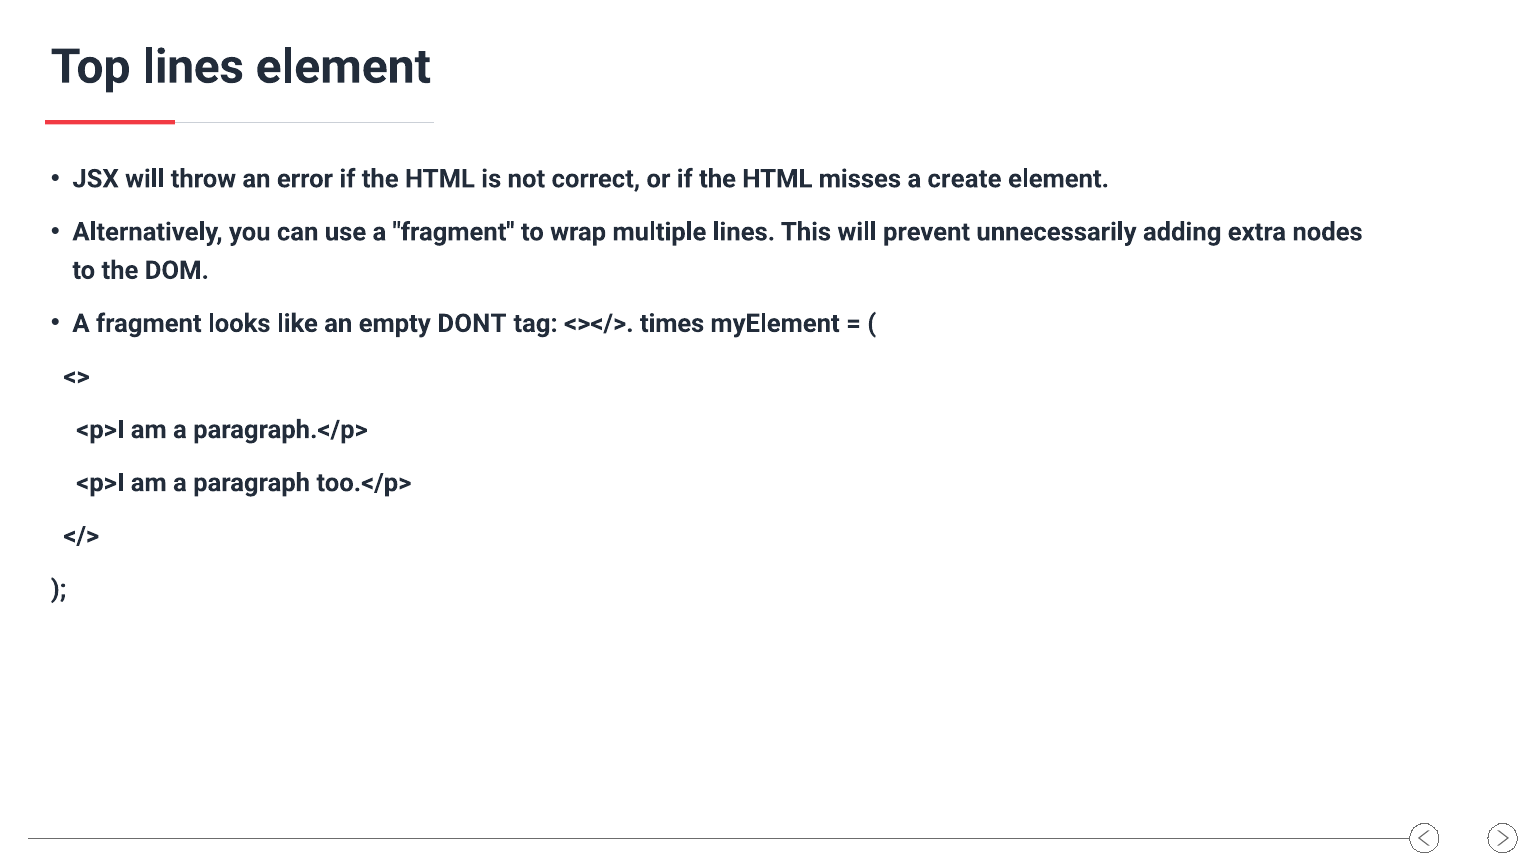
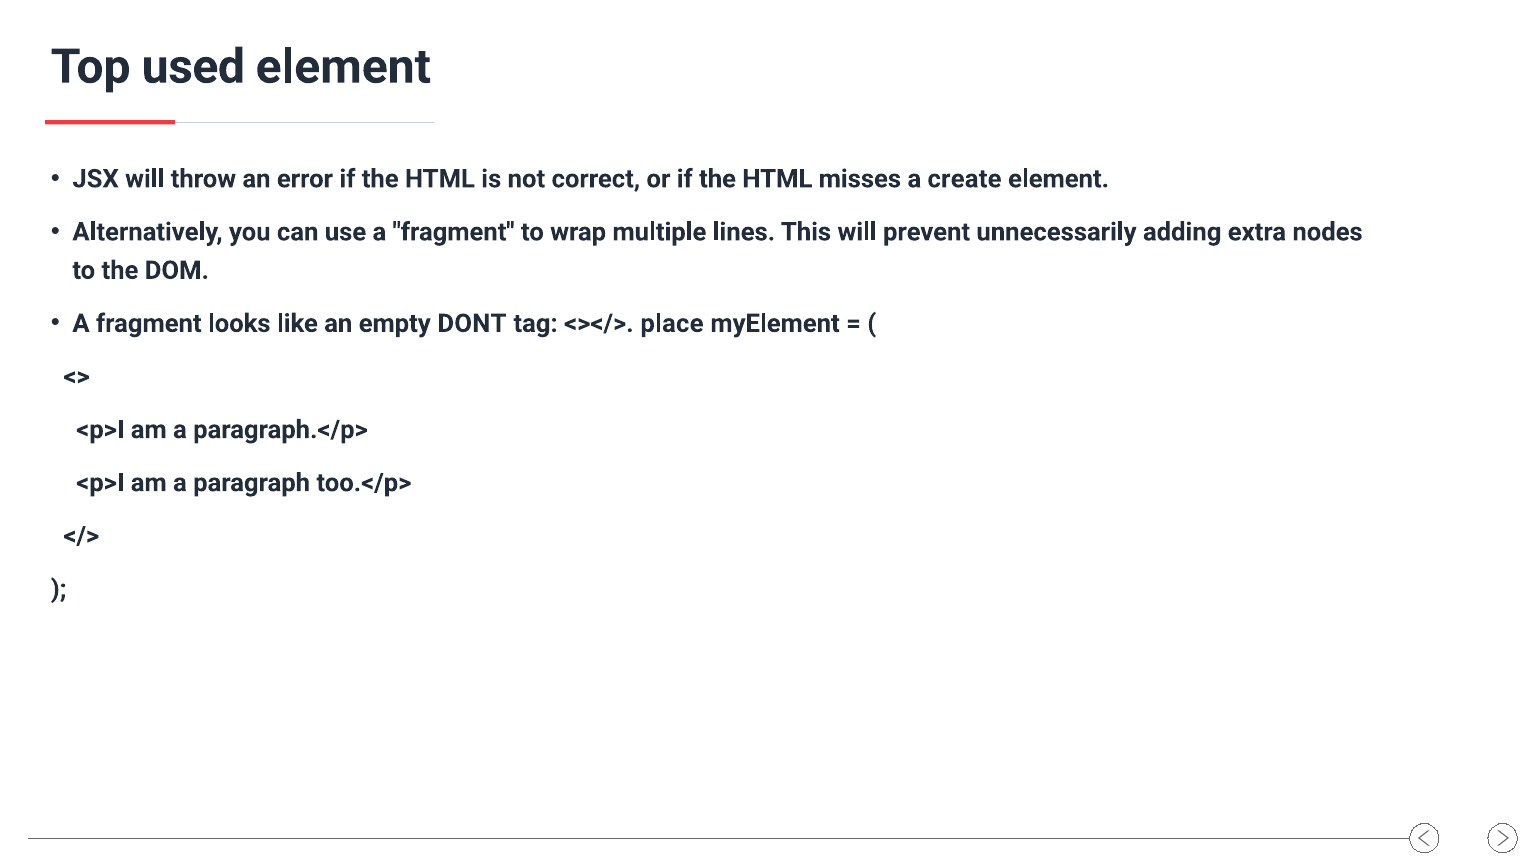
Top lines: lines -> used
times: times -> place
